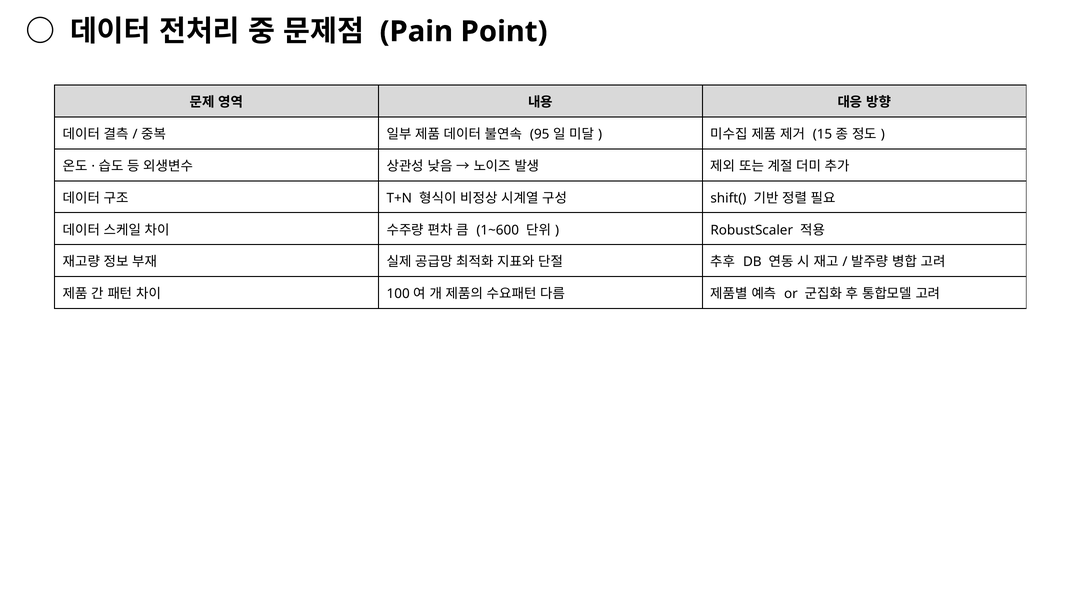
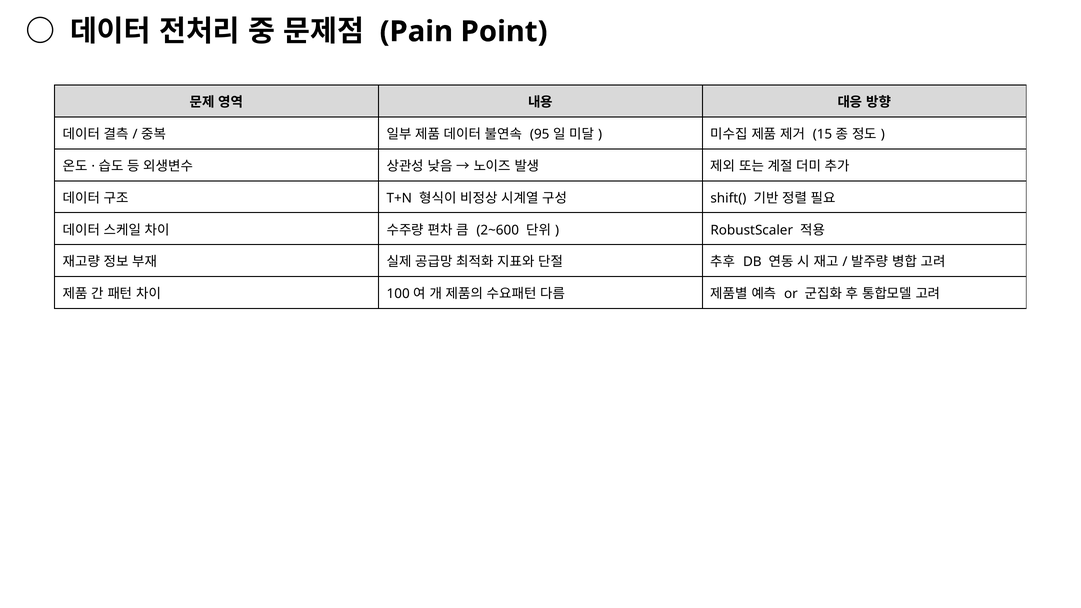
1~600: 1~600 -> 2~600
